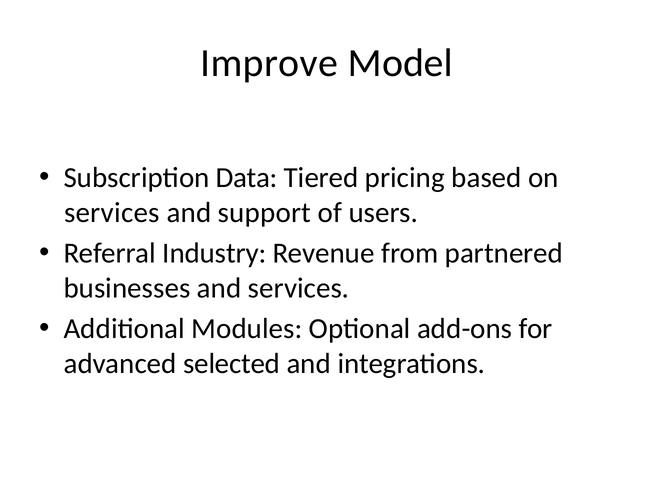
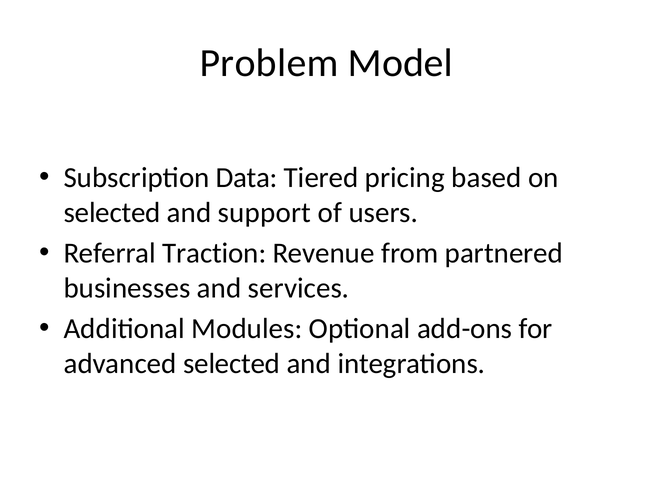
Improve: Improve -> Problem
services at (112, 212): services -> selected
Industry: Industry -> Traction
